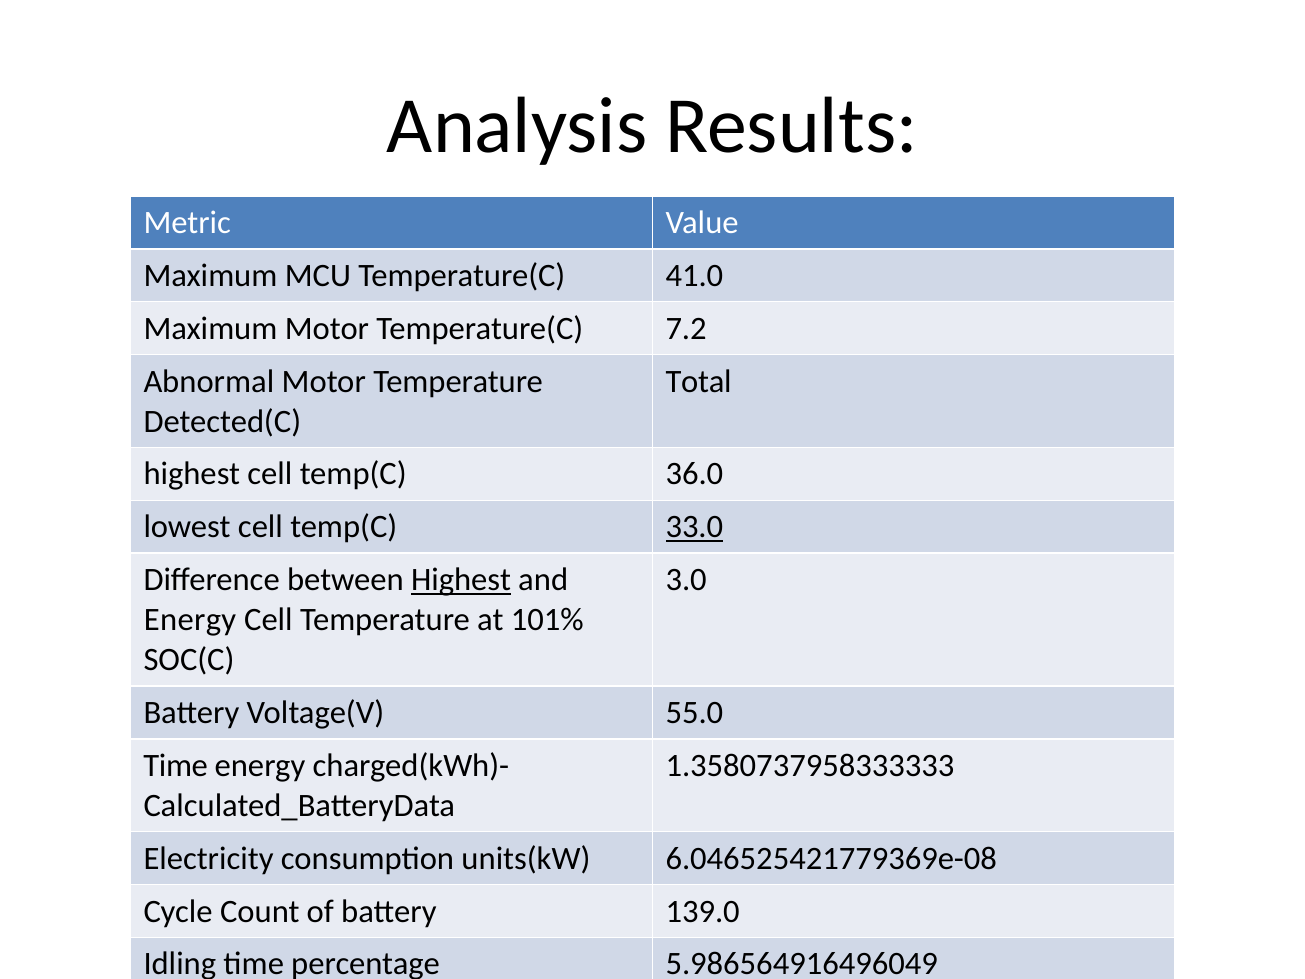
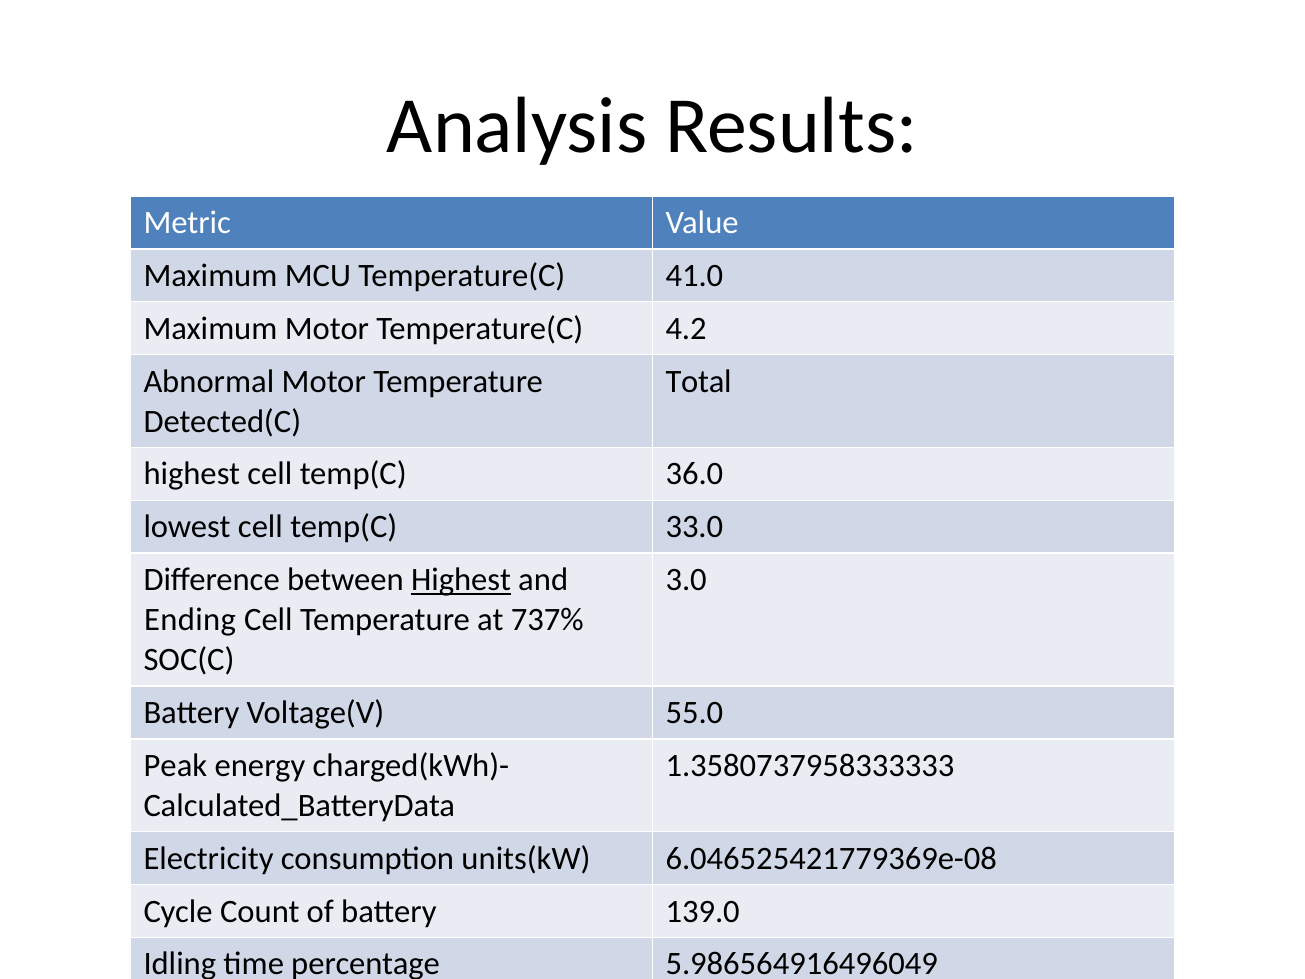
7.2: 7.2 -> 4.2
33.0 underline: present -> none
Energy at (190, 620): Energy -> Ending
101%: 101% -> 737%
Time at (176, 765): Time -> Peak
